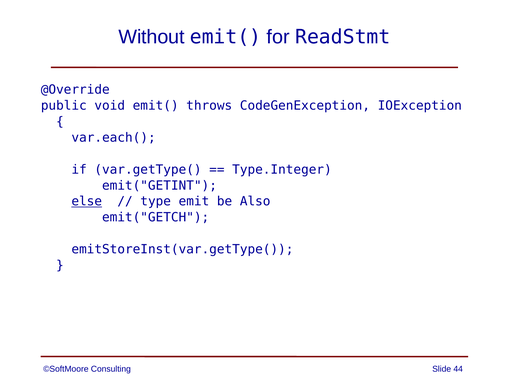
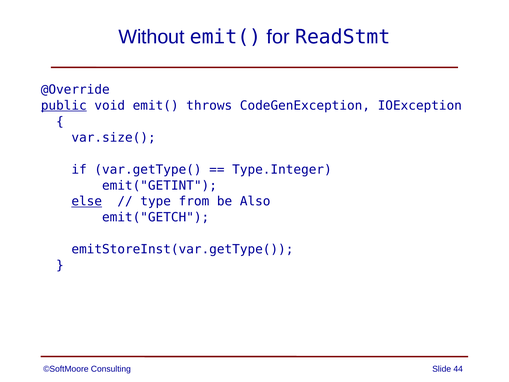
public underline: none -> present
var.each(: var.each( -> var.size(
emit: emit -> from
